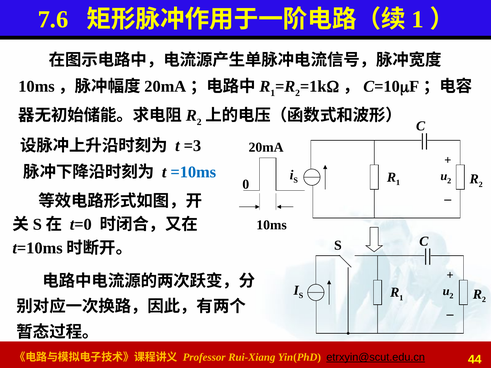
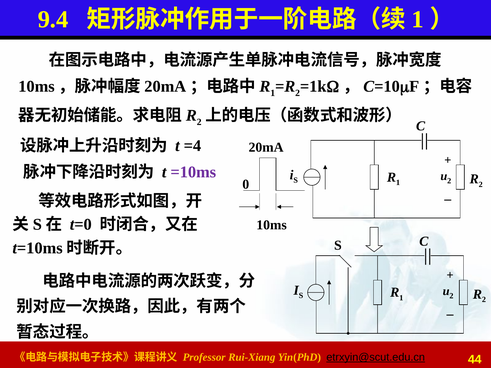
7.6: 7.6 -> 9.4
=3: =3 -> =4
=10ms colour: blue -> purple
